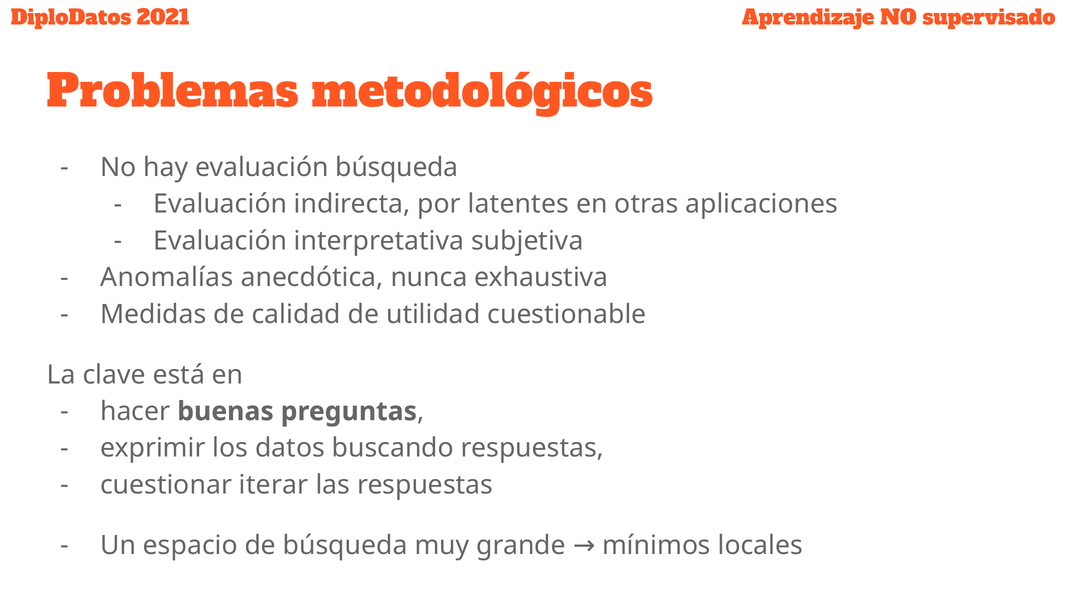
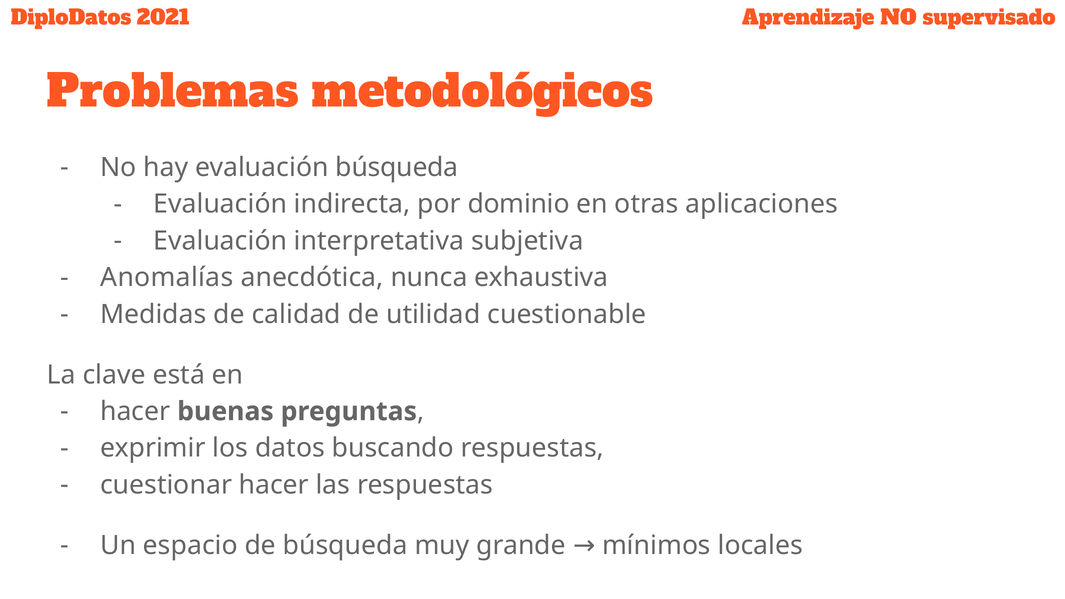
latentes: latentes -> dominio
cuestionar iterar: iterar -> hacer
